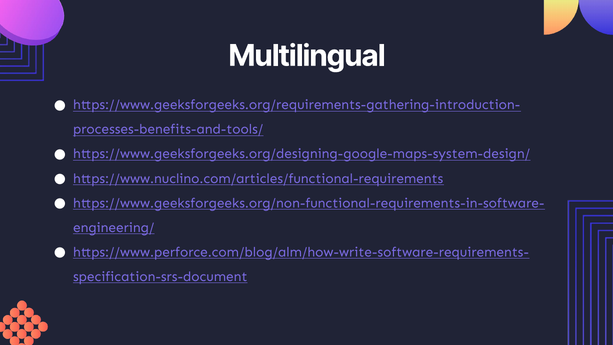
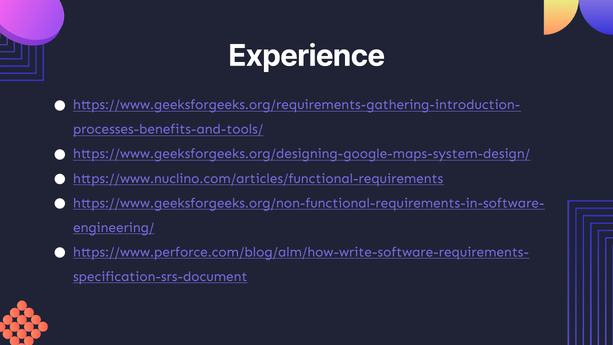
Multilingual: Multilingual -> Experience
